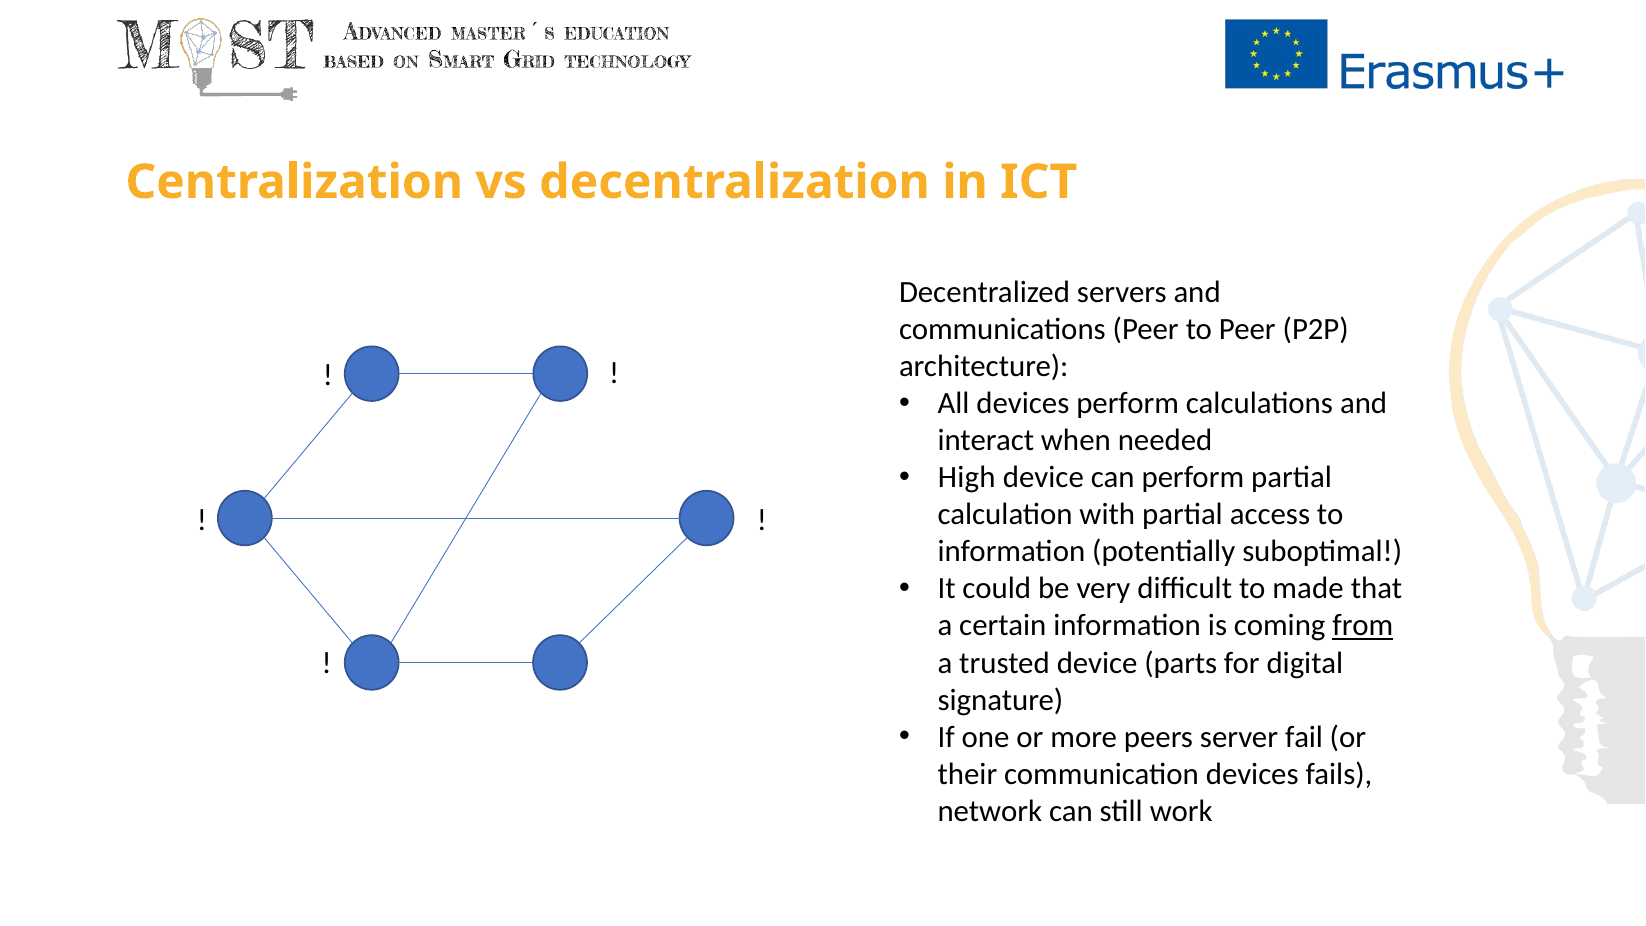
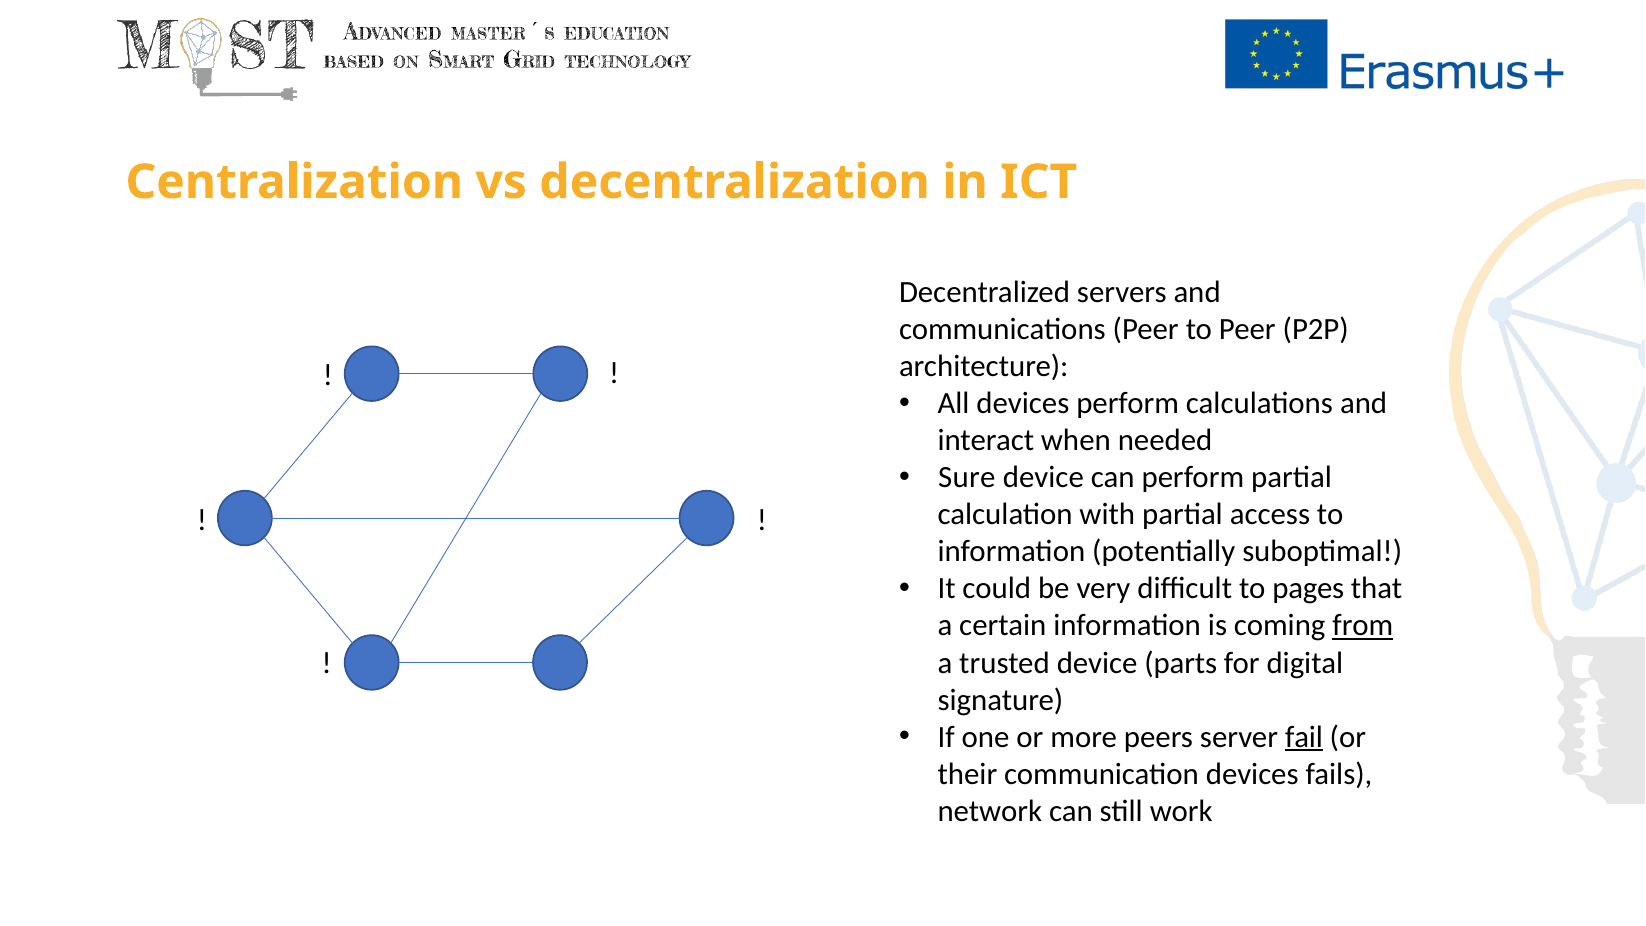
High: High -> Sure
made: made -> pages
fail underline: none -> present
